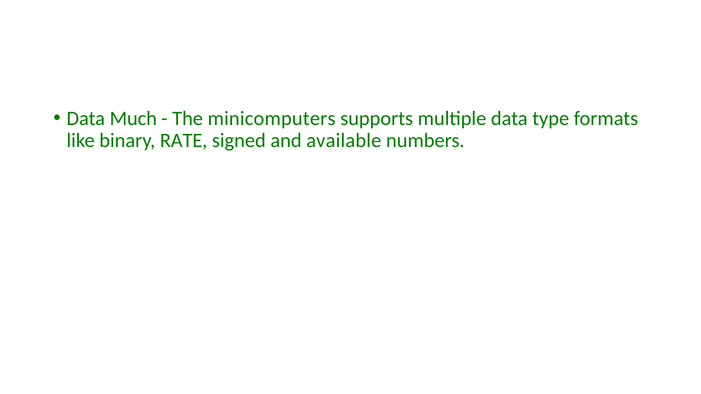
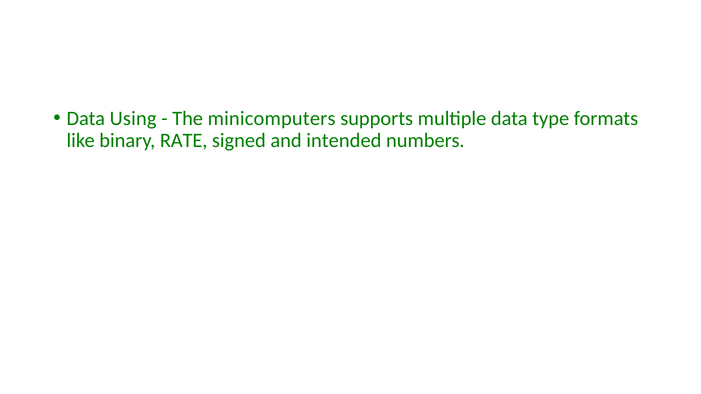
Much: Much -> Using
available: available -> intended
